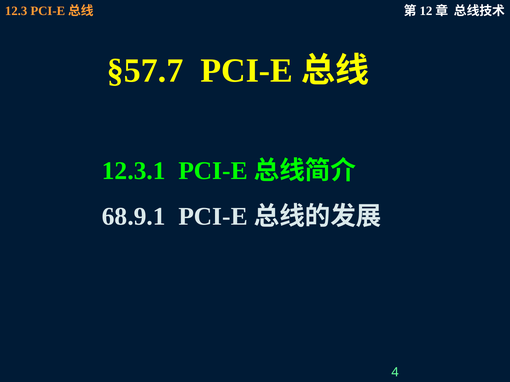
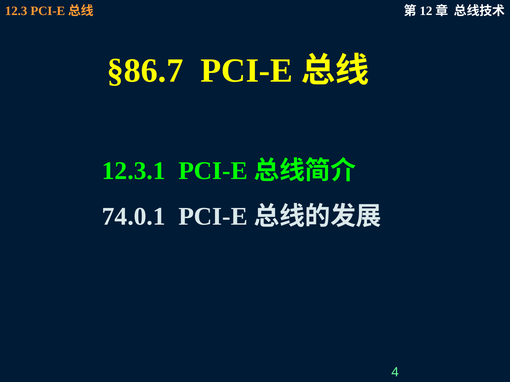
§57.7: §57.7 -> §86.7
68.9.1: 68.9.1 -> 74.0.1
